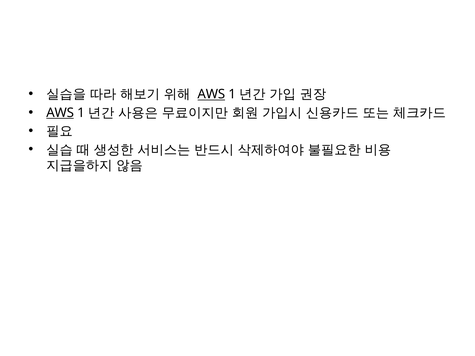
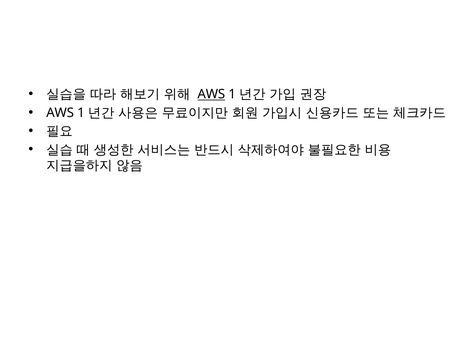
AWS at (60, 113) underline: present -> none
